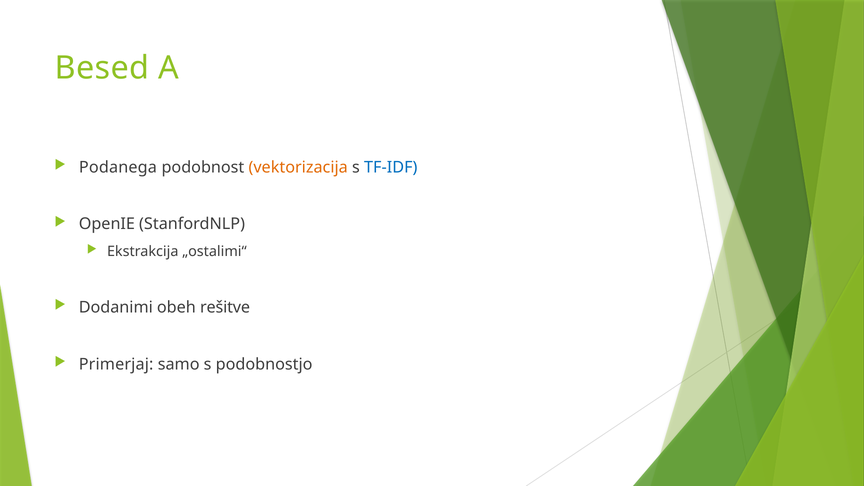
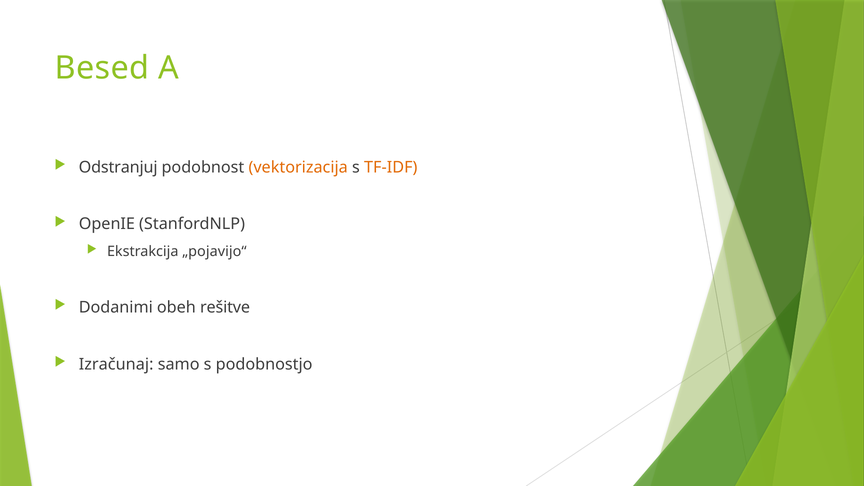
Podanega: Podanega -> Odstranjuj
TF-IDF colour: blue -> orange
„ostalimi“: „ostalimi“ -> „pojavijo“
Primerjaj: Primerjaj -> Izračunaj
